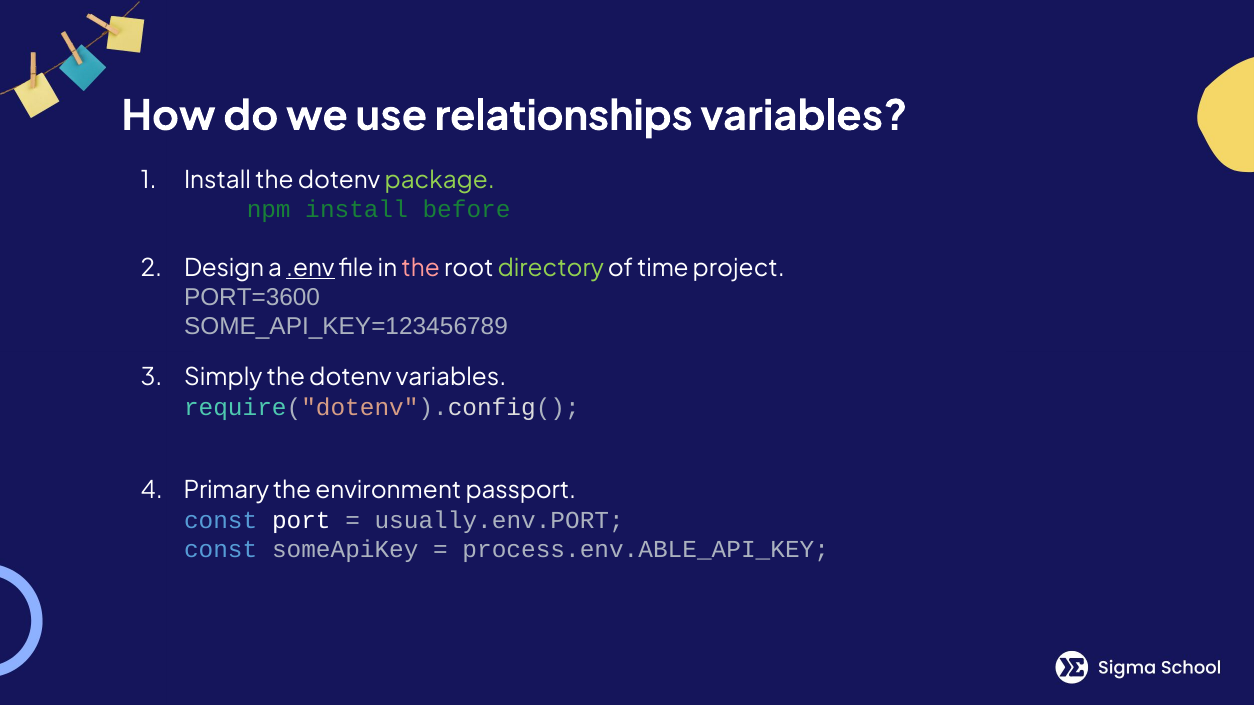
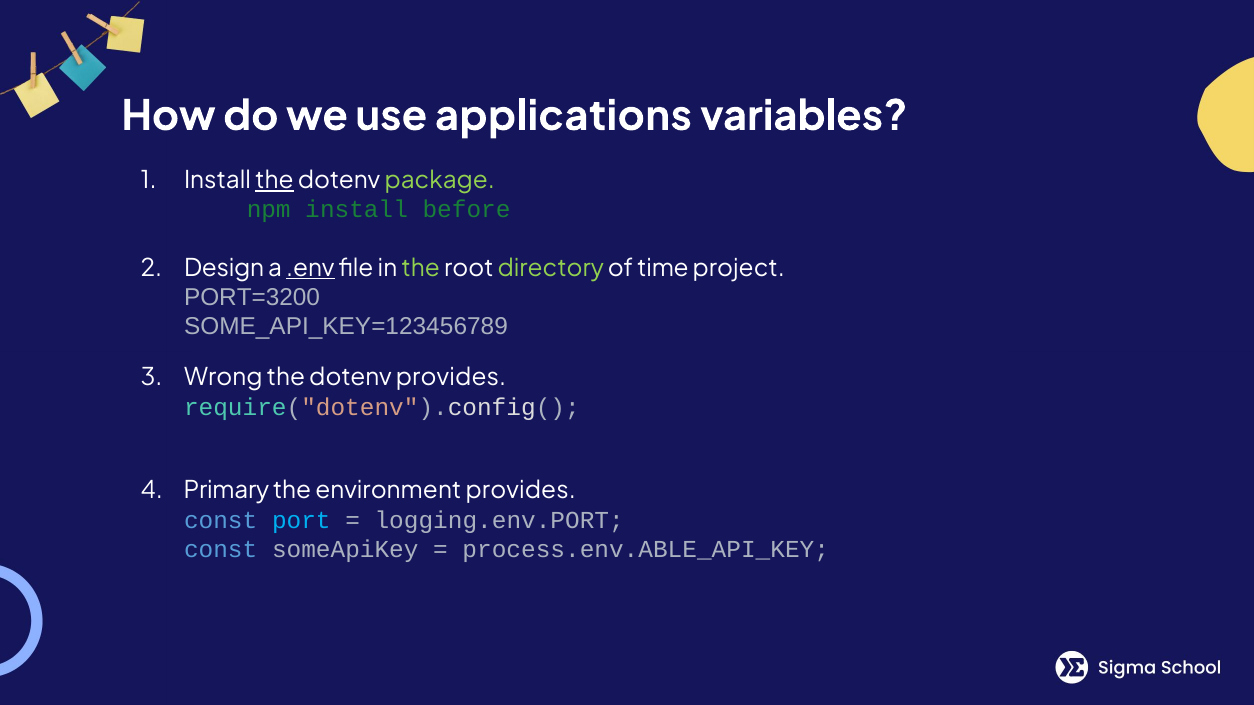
relationships: relationships -> applications
the at (274, 181) underline: none -> present
the at (421, 268) colour: pink -> light green
PORT=3600: PORT=3600 -> PORT=3200
Simply: Simply -> Wrong
dotenv variables: variables -> provides
environment passport: passport -> provides
port colour: white -> light blue
usually.env.PORT: usually.env.PORT -> logging.env.PORT
